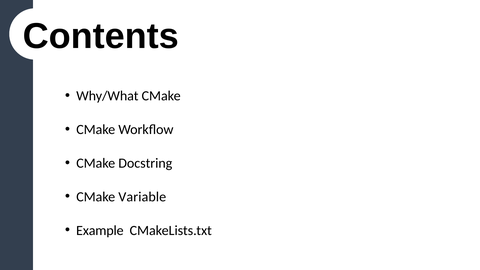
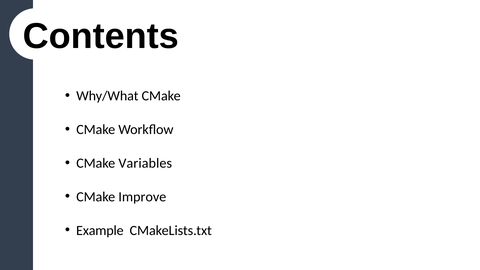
Docstring: Docstring -> Variables
Variable: Variable -> Improve
